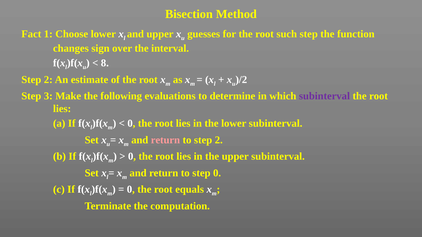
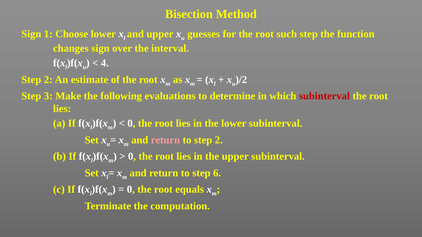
Fact at (31, 34): Fact -> Sign
8: 8 -> 4
subinterval at (324, 96) colour: purple -> red
step 0: 0 -> 6
